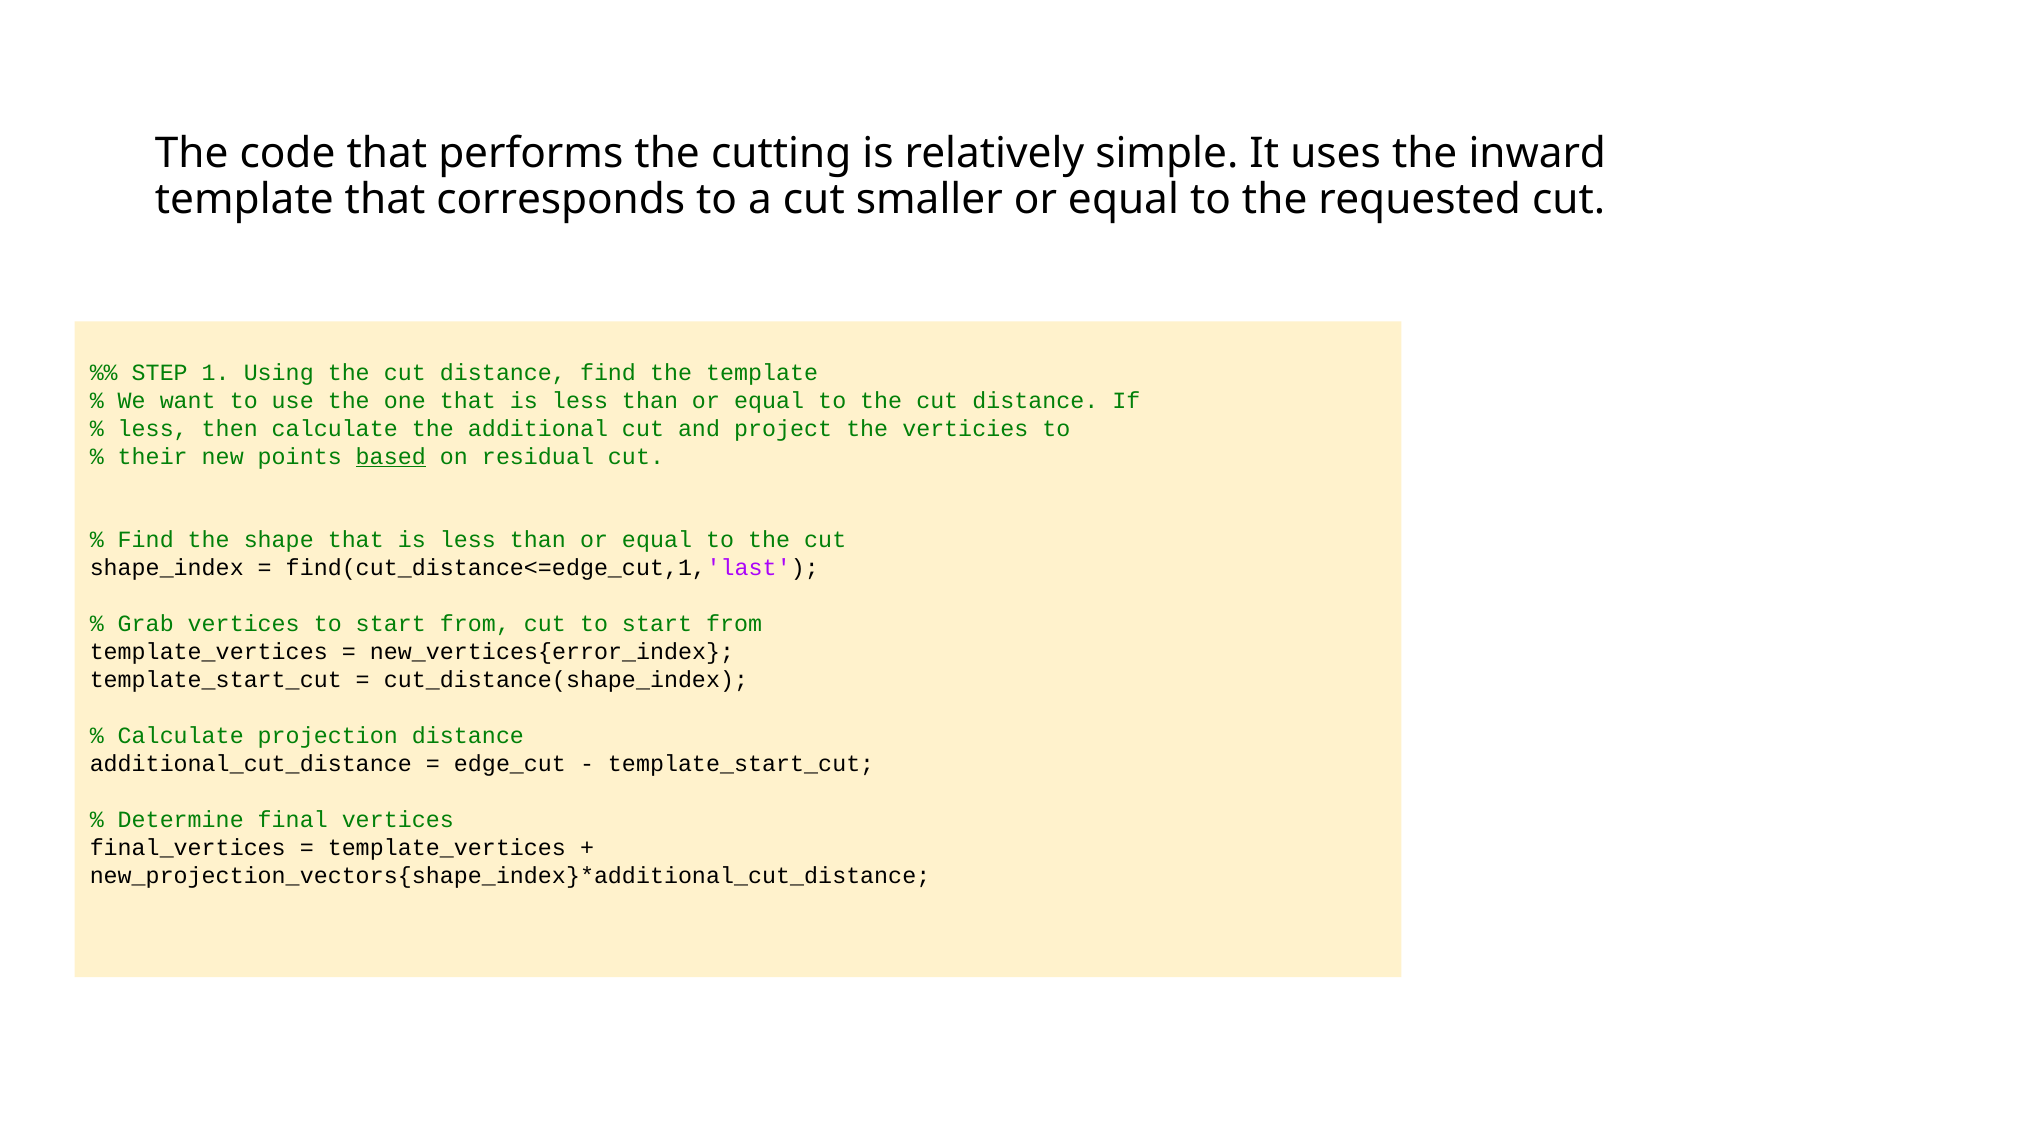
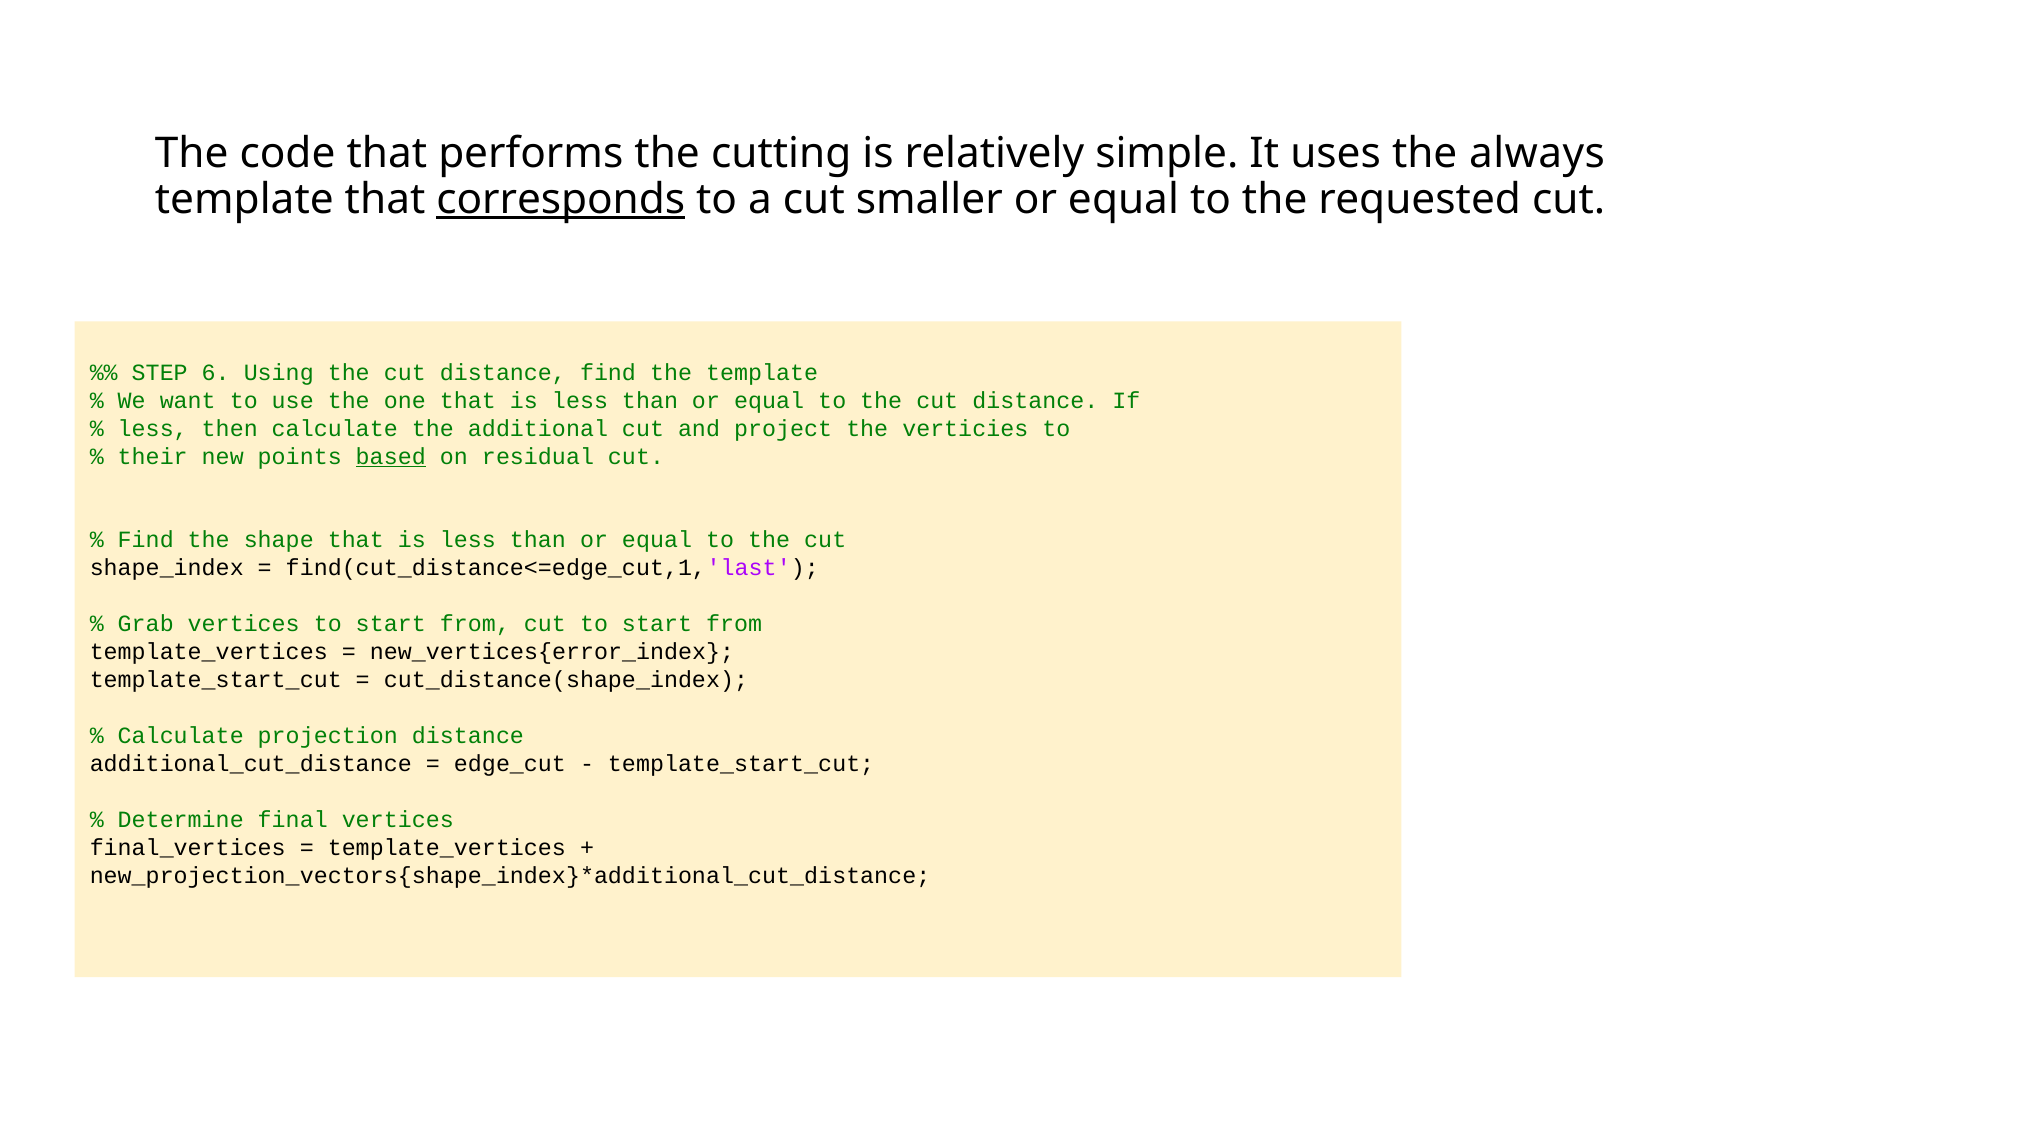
inward: inward -> always
corresponds underline: none -> present
1: 1 -> 6
